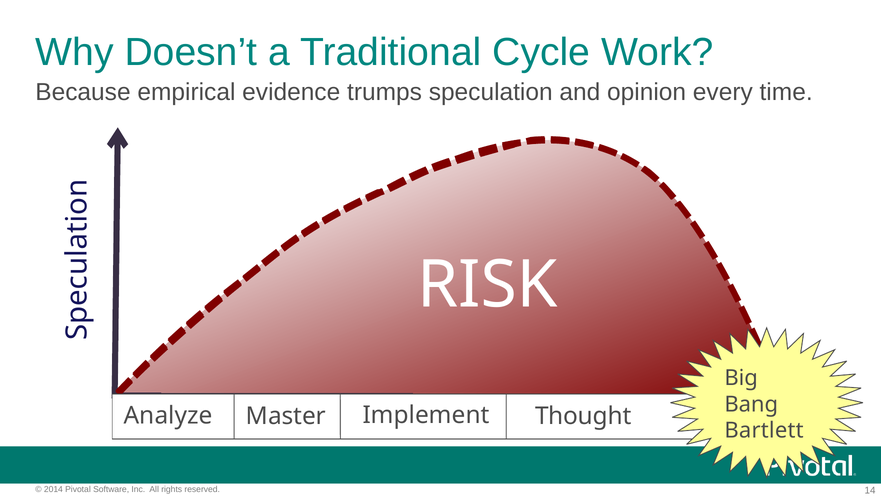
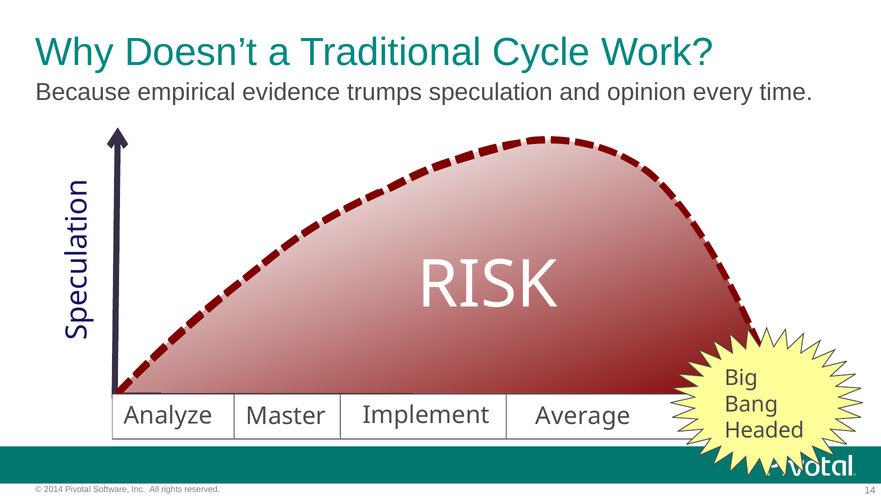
Thought: Thought -> Average
Bartlett: Bartlett -> Headed
